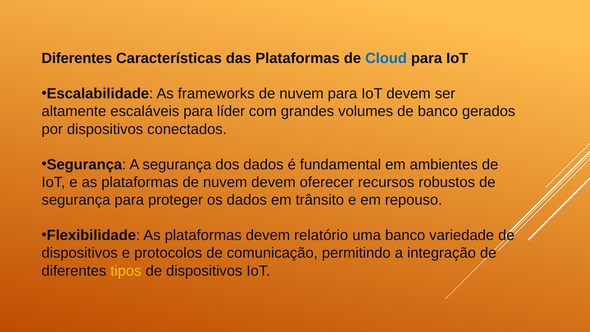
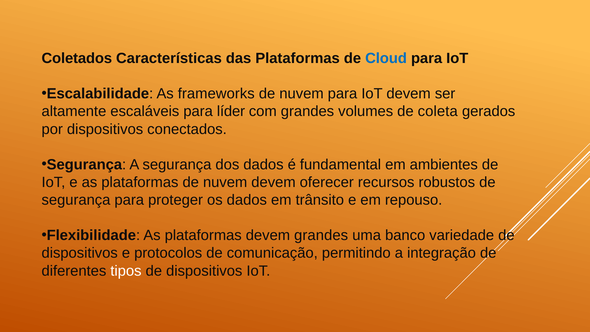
Diferentes at (77, 58): Diferentes -> Coletados
de banco: banco -> coleta
devem relatório: relatório -> grandes
tipos colour: yellow -> white
